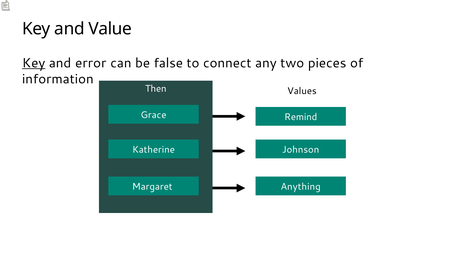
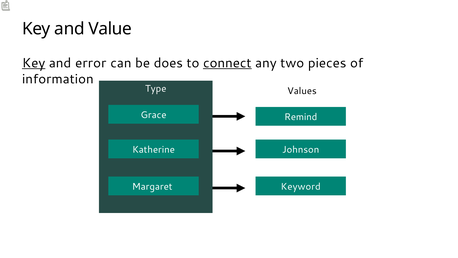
false: false -> does
connect underline: none -> present
Then: Then -> Type
Anything: Anything -> Keyword
